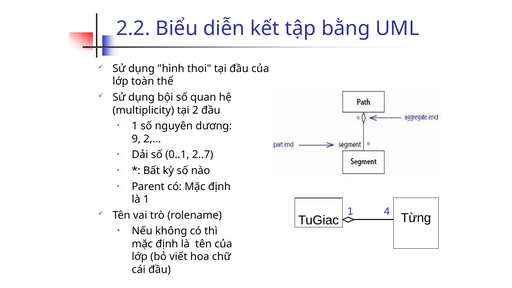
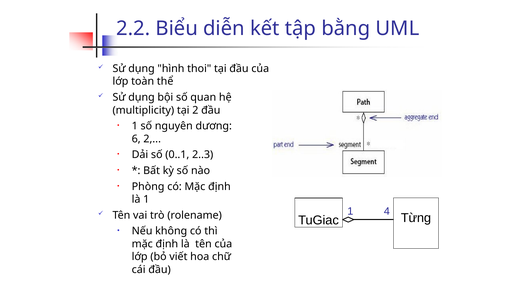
9: 9 -> 6
2..7: 2..7 -> 2..3
Parent: Parent -> Phòng
